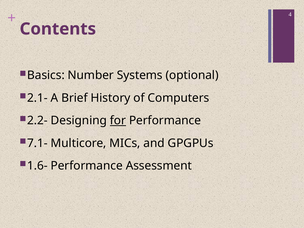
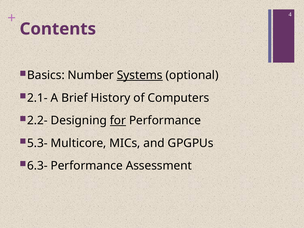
Systems underline: none -> present
7.1-: 7.1- -> 5.3-
1.6-: 1.6- -> 6.3-
